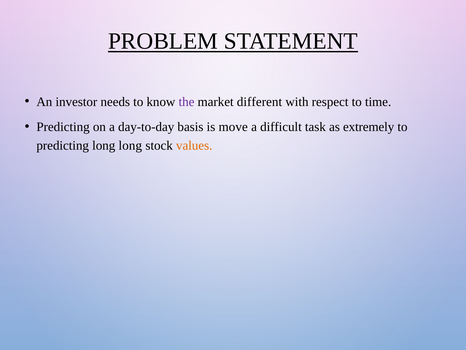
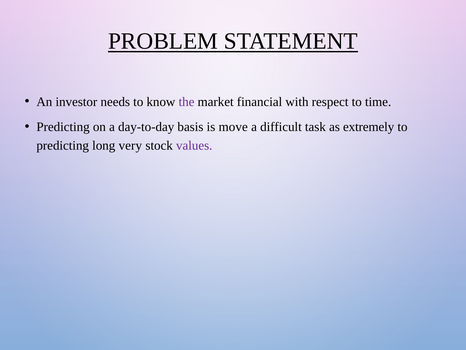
different: different -> financial
long long: long -> very
values colour: orange -> purple
